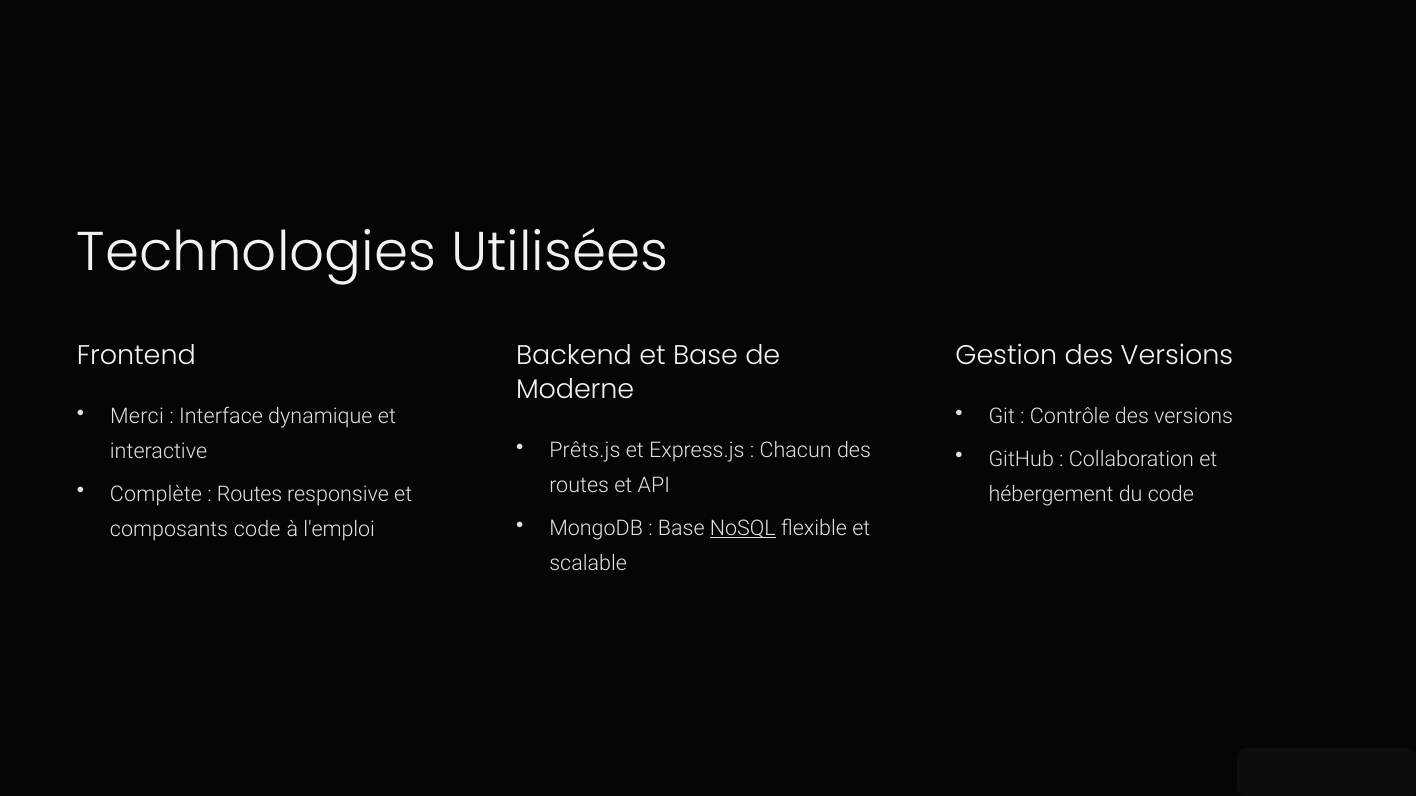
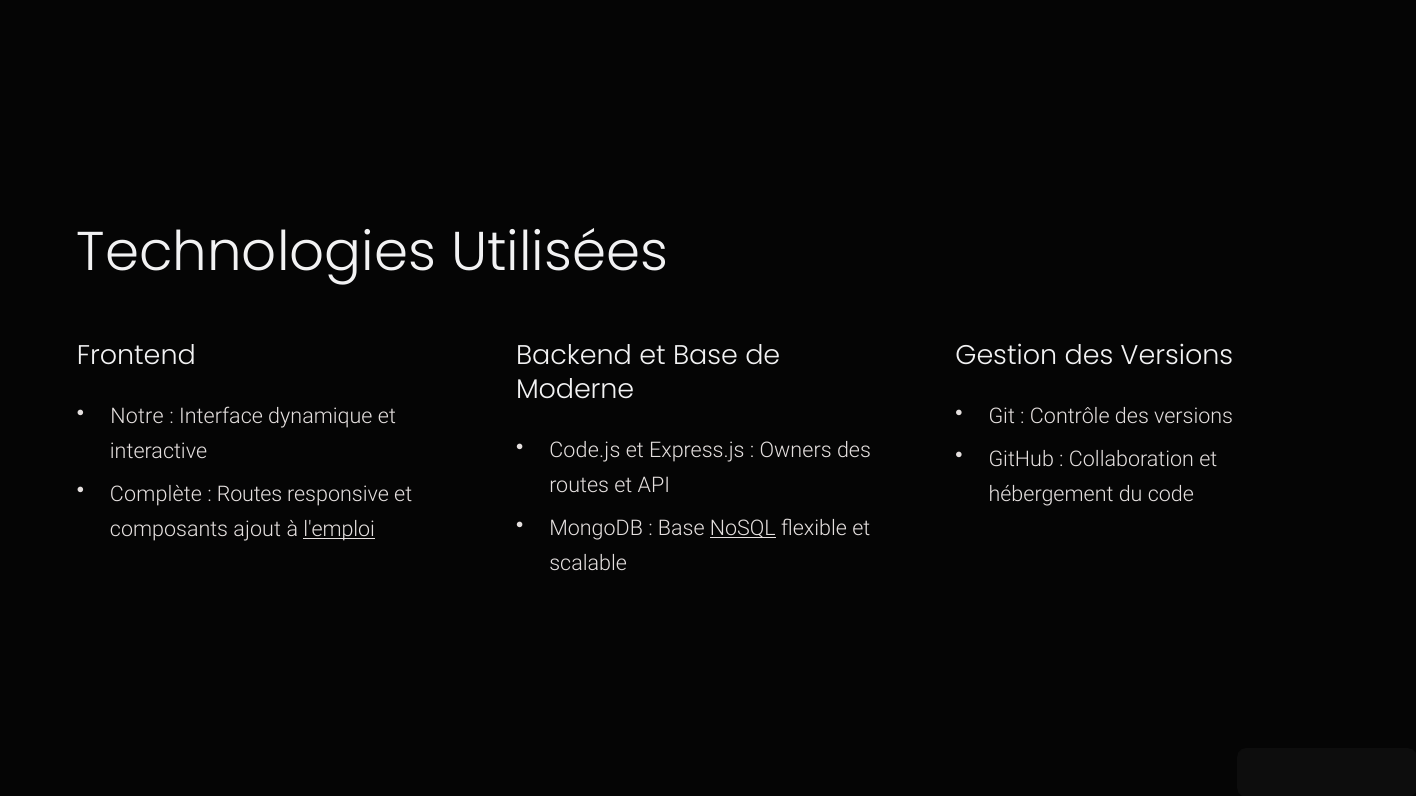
Merci: Merci -> Notre
Prêts.js: Prêts.js -> Code.js
Chacun: Chacun -> Owners
composants code: code -> ajout
l'emploi underline: none -> present
